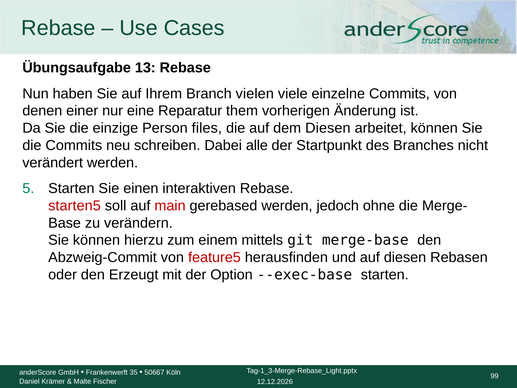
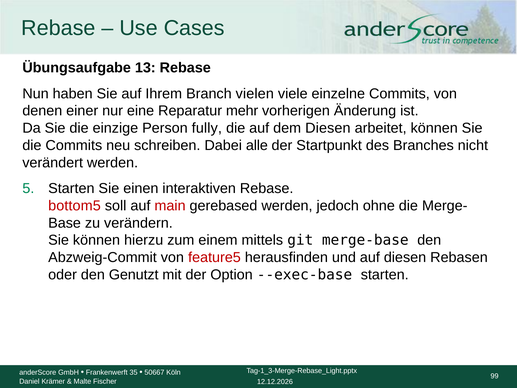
them: them -> mehr
files: files -> fully
starten5: starten5 -> bottom5
Erzeugt: Erzeugt -> Genutzt
